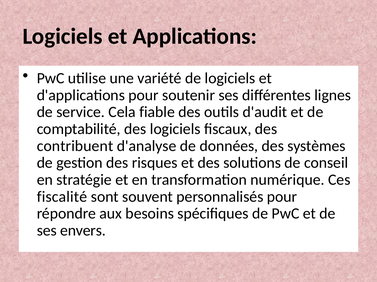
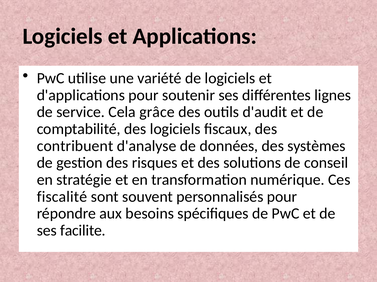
fiable: fiable -> grâce
envers: envers -> facilite
